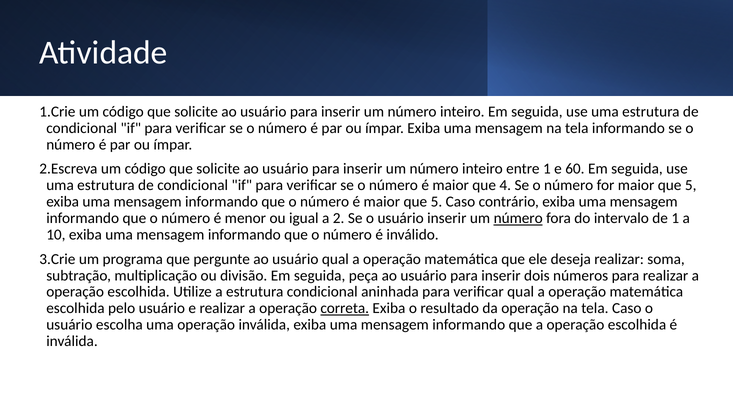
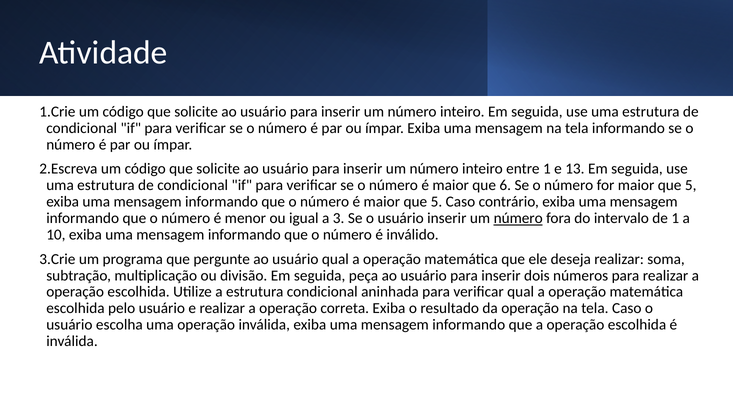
60: 60 -> 13
4: 4 -> 6
2: 2 -> 3
correta underline: present -> none
